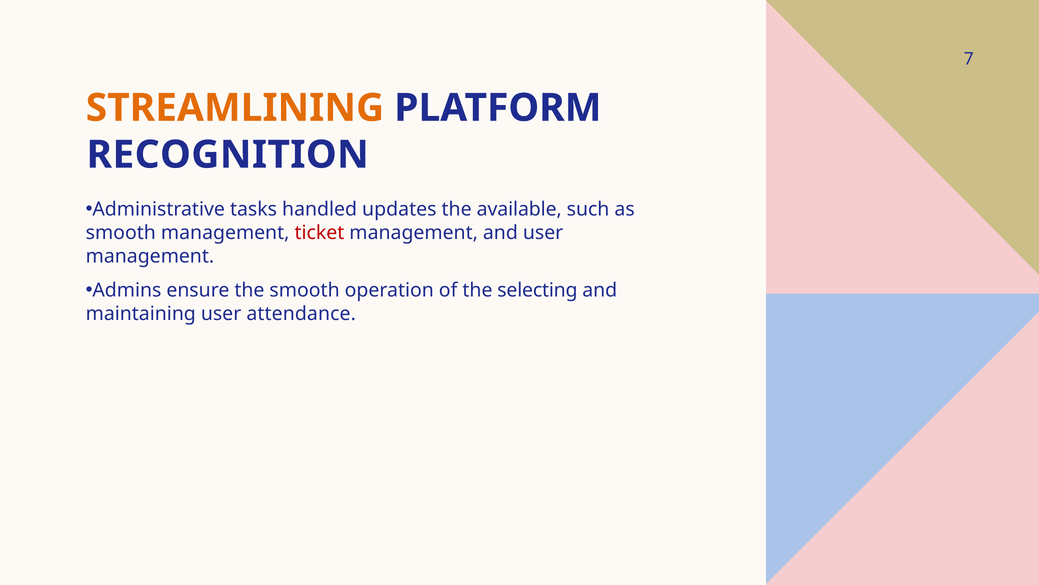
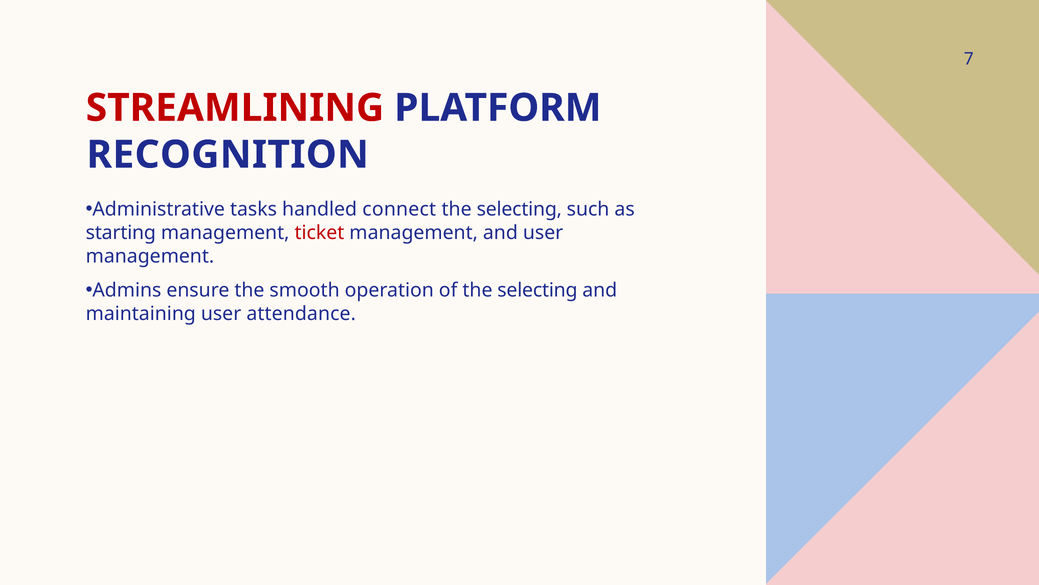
STREAMLINING colour: orange -> red
updates: updates -> connect
available at (519, 209): available -> selecting
smooth at (121, 233): smooth -> starting
